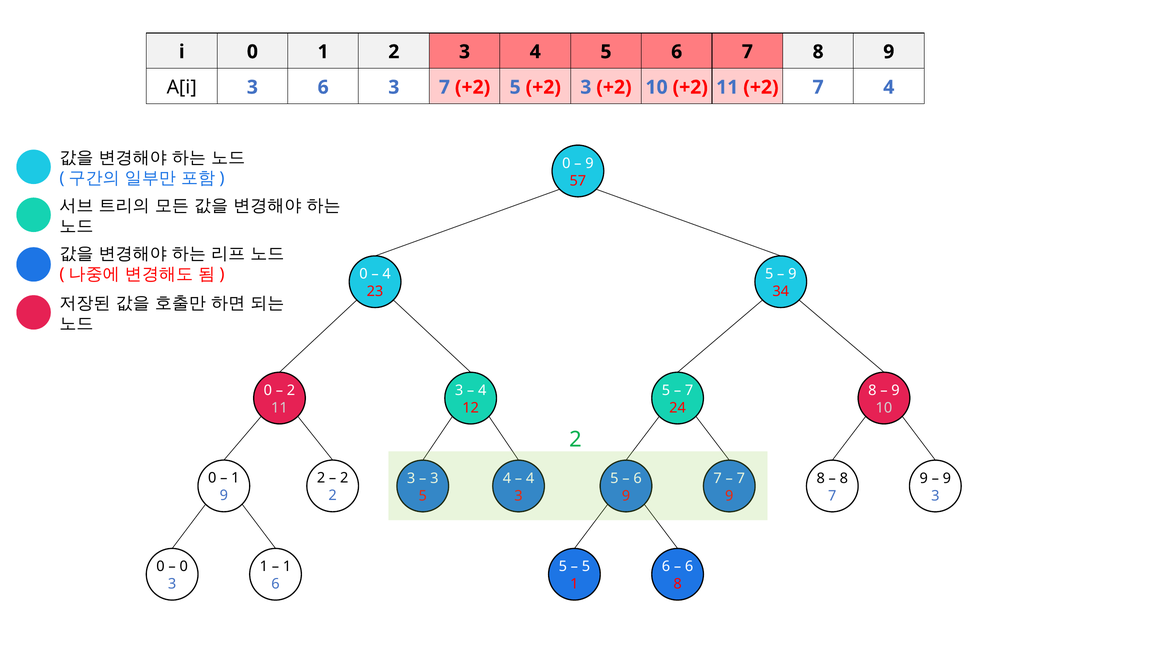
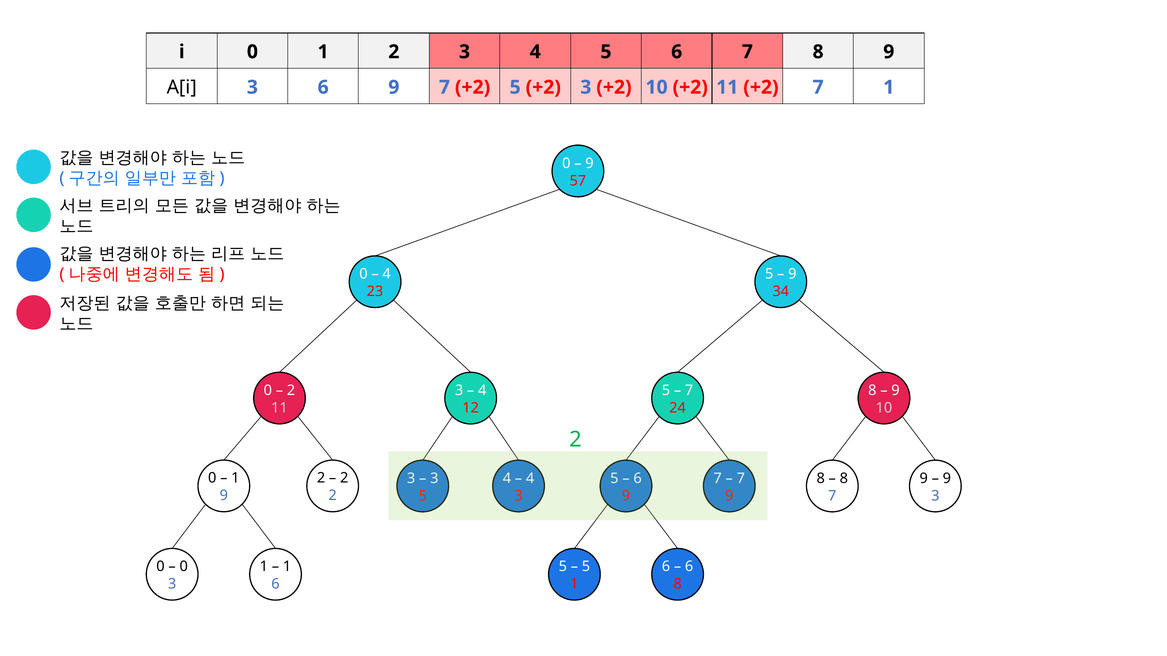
3 6 3: 3 -> 9
7 4: 4 -> 1
